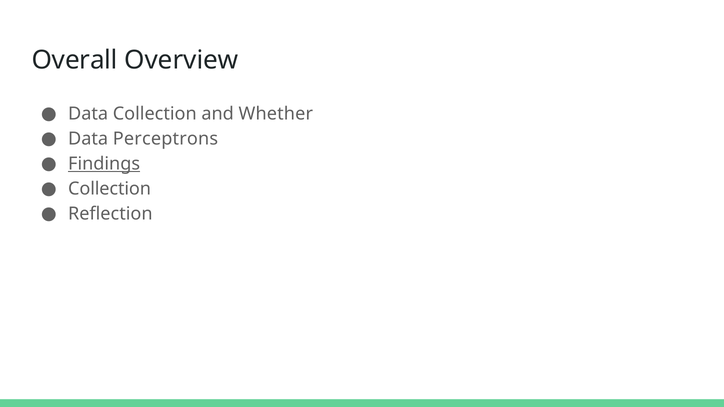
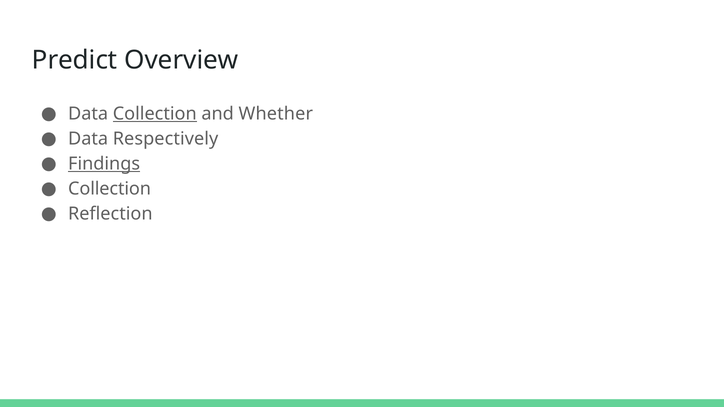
Overall: Overall -> Predict
Collection at (155, 114) underline: none -> present
Perceptrons: Perceptrons -> Respectively
